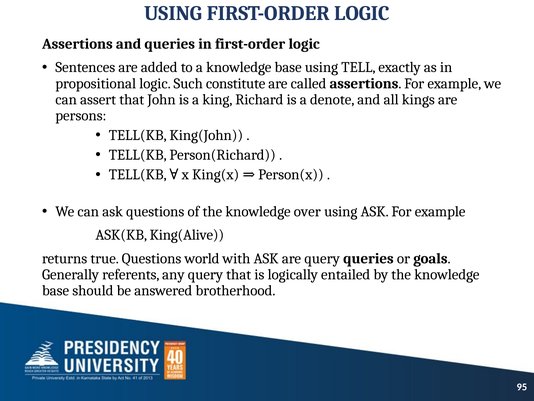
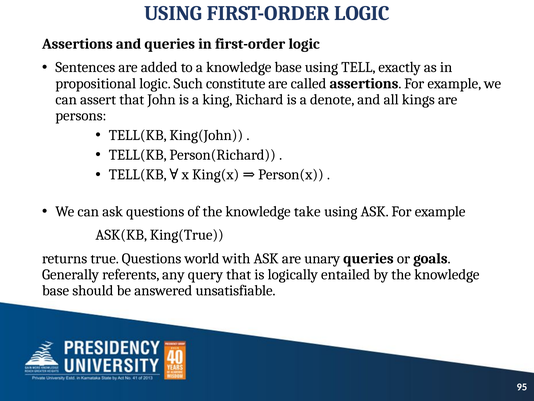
over: over -> take
King(Alive: King(Alive -> King(True
are query: query -> unary
brotherhood: brotherhood -> unsatisfiable
